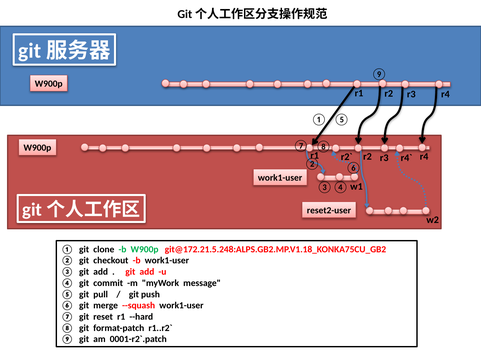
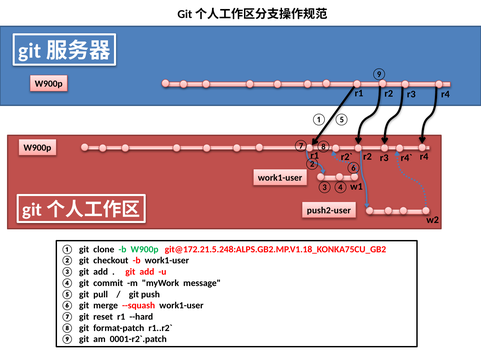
reset2-user: reset2-user -> push2-user
